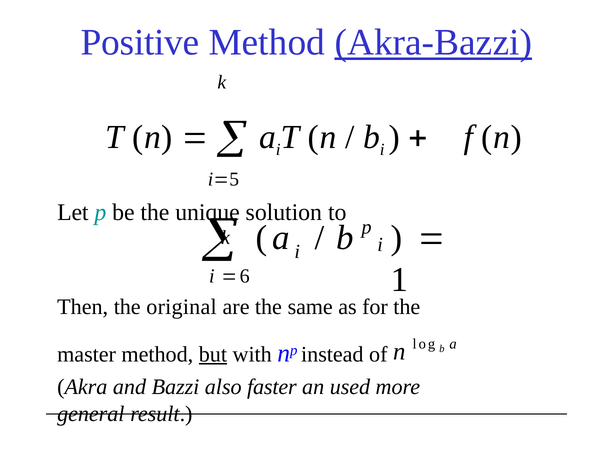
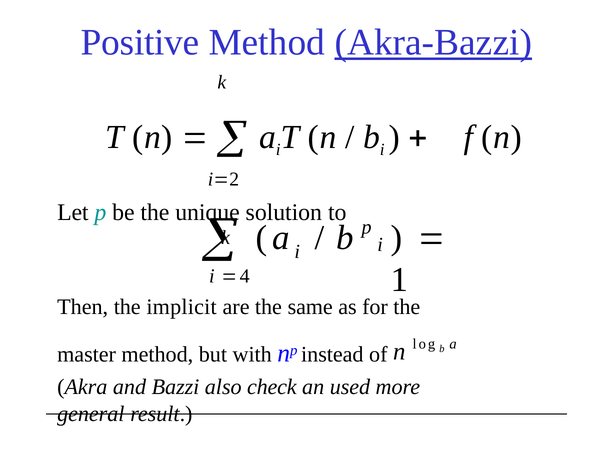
5: 5 -> 2
6: 6 -> 4
original: original -> implicit
but underline: present -> none
faster: faster -> check
